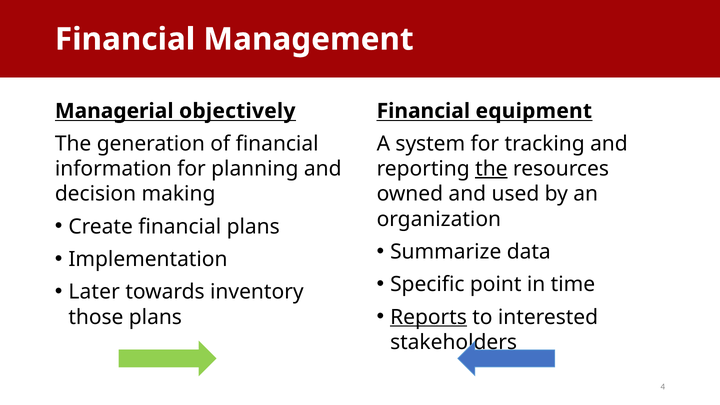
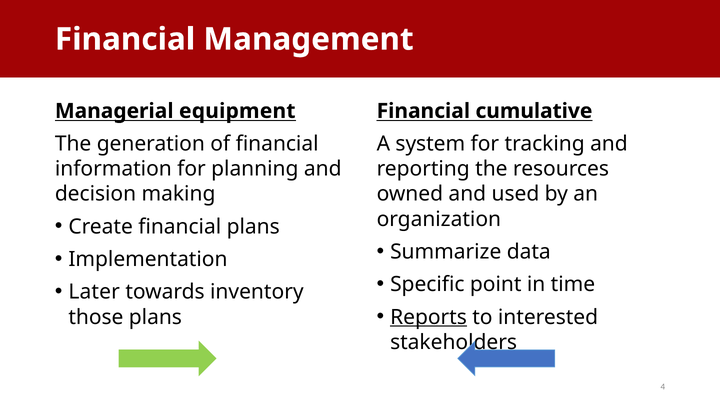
objectively: objectively -> equipment
equipment: equipment -> cumulative
the at (491, 169) underline: present -> none
